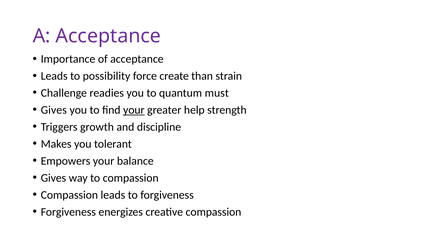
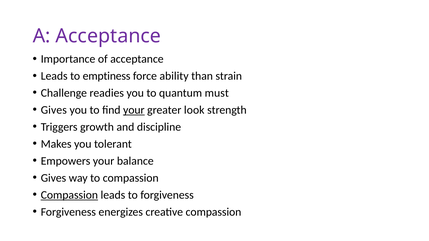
possibility: possibility -> emptiness
create: create -> ability
help: help -> look
Compassion at (69, 195) underline: none -> present
